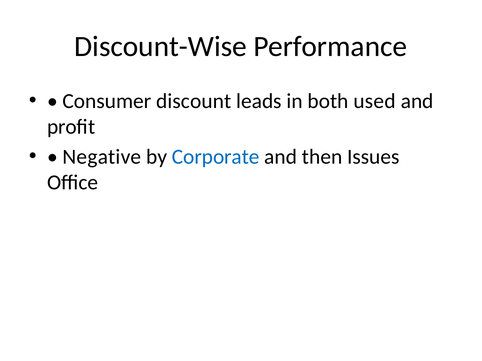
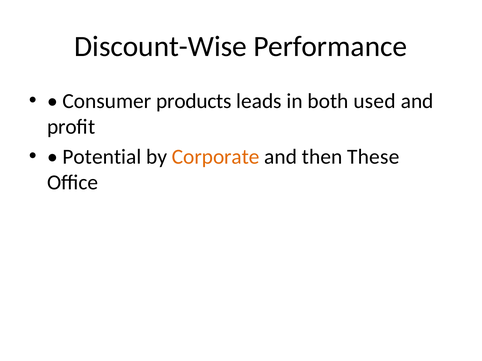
discount: discount -> products
Negative: Negative -> Potential
Corporate colour: blue -> orange
Issues: Issues -> These
